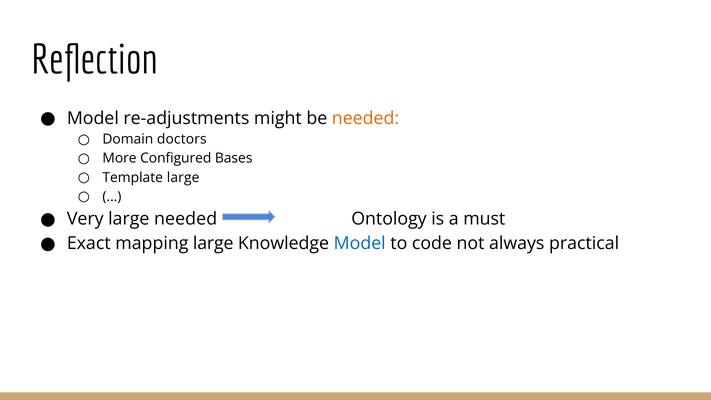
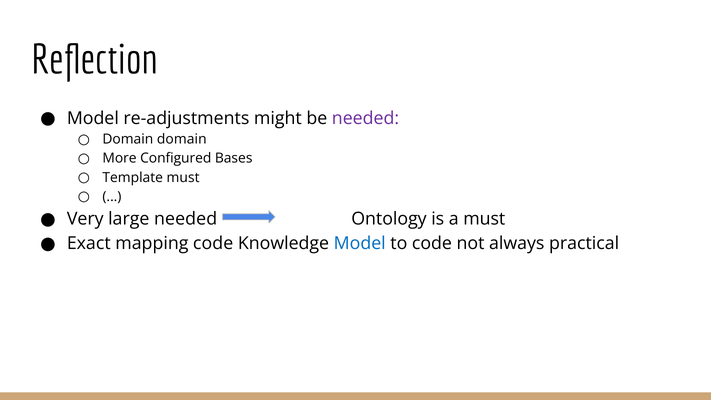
needed at (365, 118) colour: orange -> purple
Domain doctors: doctors -> domain
Template large: large -> must
mapping large: large -> code
